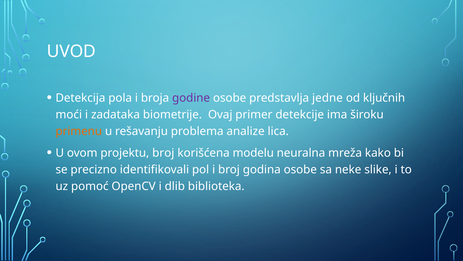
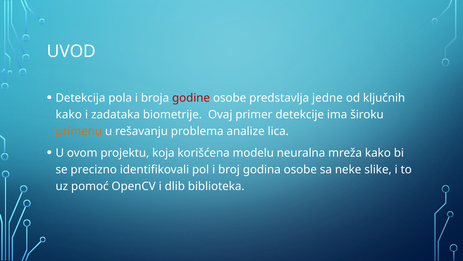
godine colour: purple -> red
moći at (69, 114): moći -> kako
projektu broj: broj -> koja
